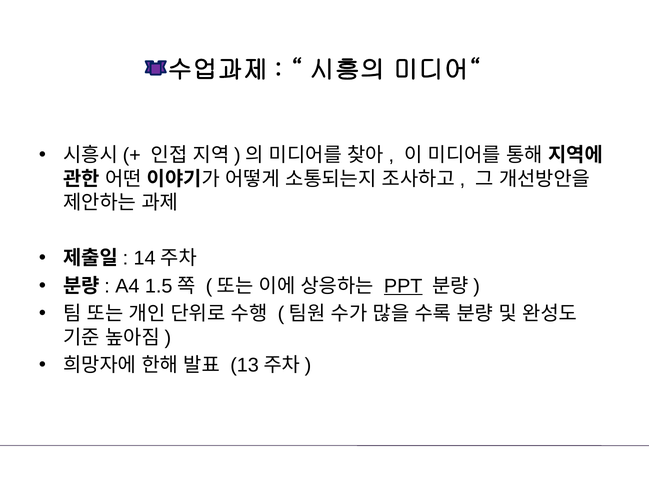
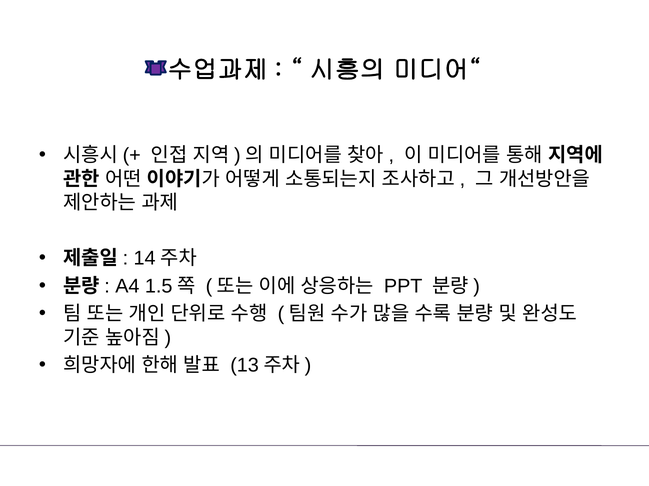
PPT underline: present -> none
